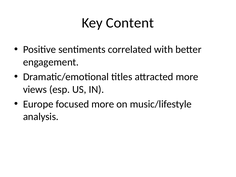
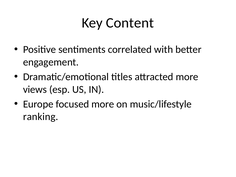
analysis: analysis -> ranking
